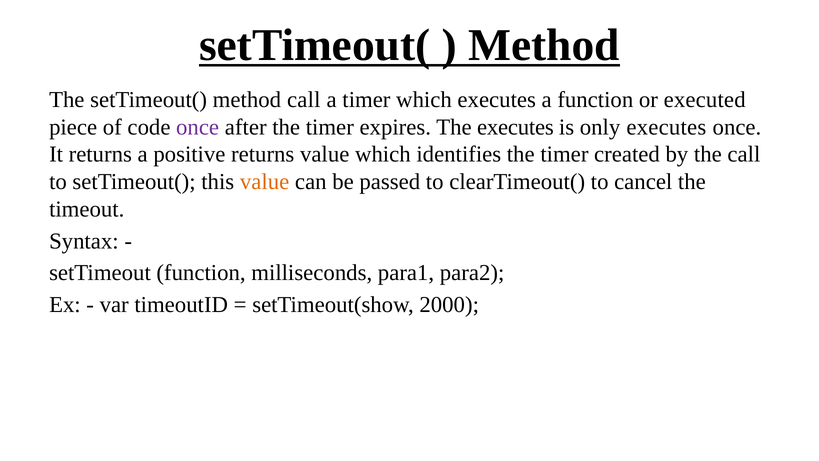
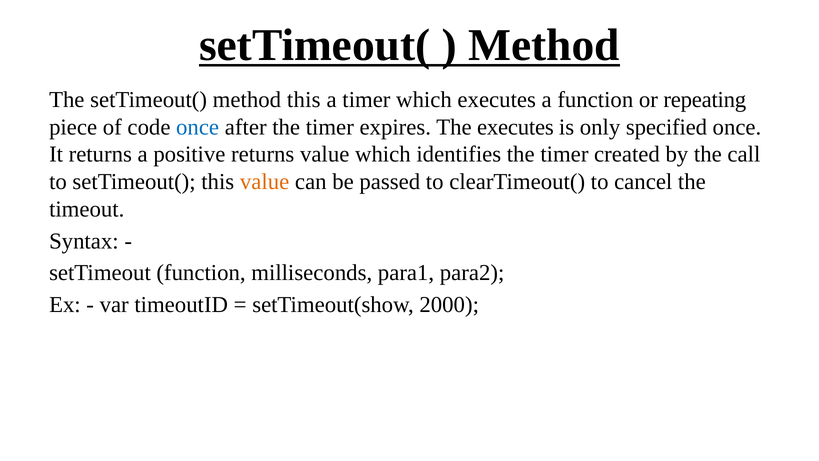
method call: call -> this
executed: executed -> repeating
once at (198, 127) colour: purple -> blue
only executes: executes -> specified
